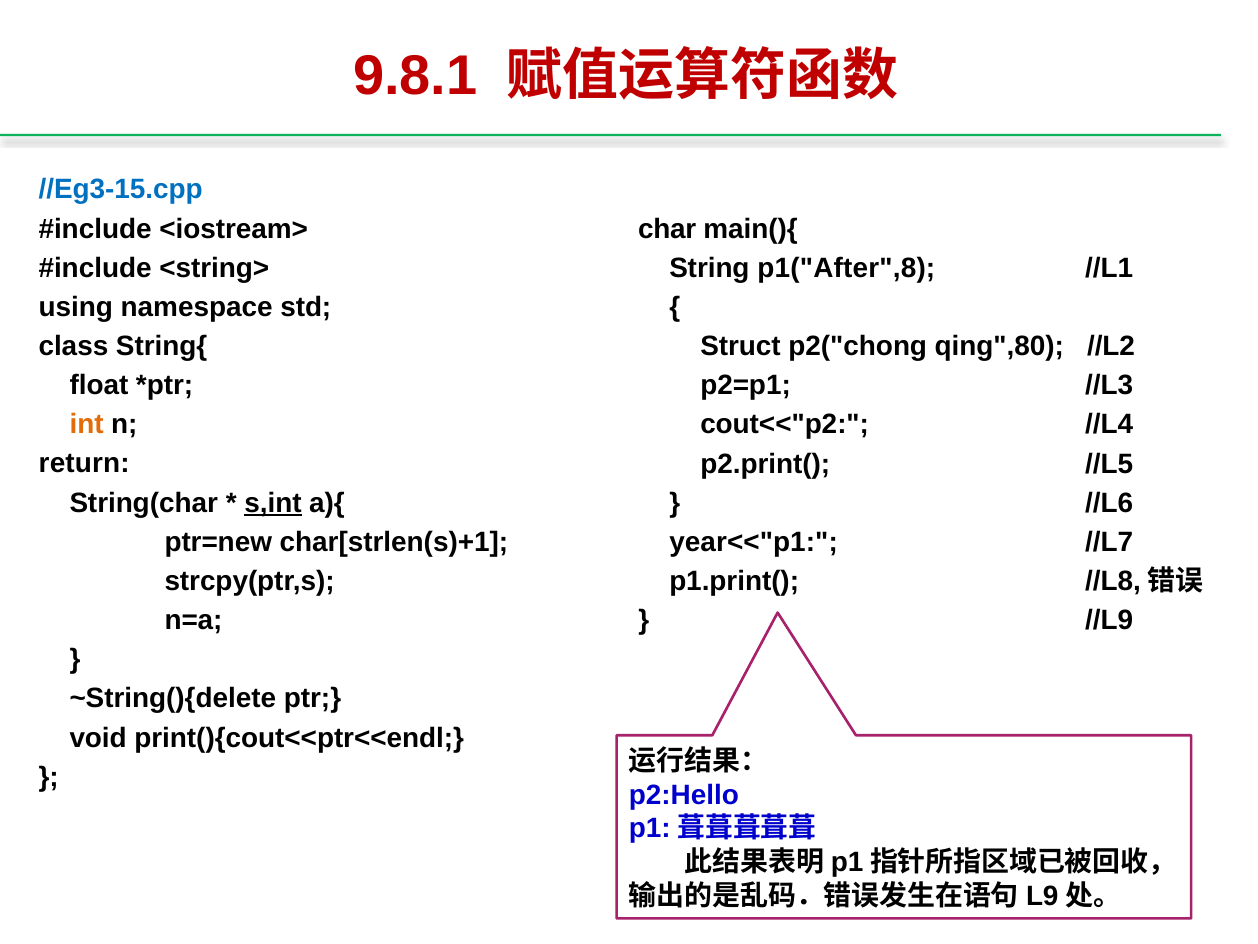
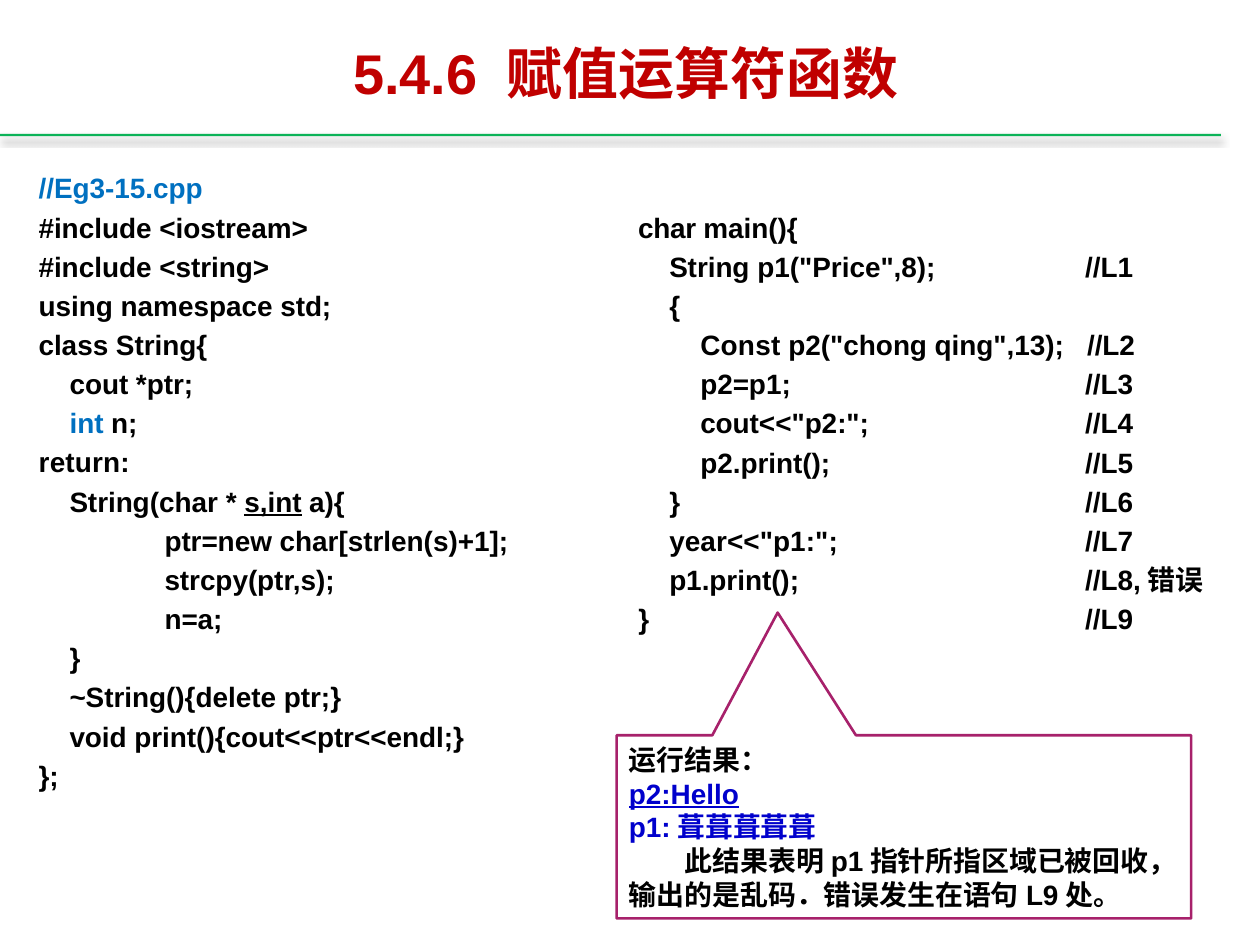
9.8.1: 9.8.1 -> 5.4.6
p1("After",8: p1("After",8 -> p1("Price",8
Struct: Struct -> Const
qing",80: qing",80 -> qing",13
float: float -> cout
int colour: orange -> blue
p2:Hello underline: none -> present
